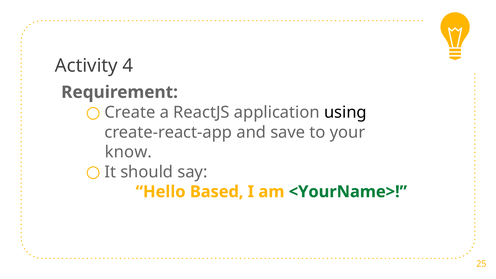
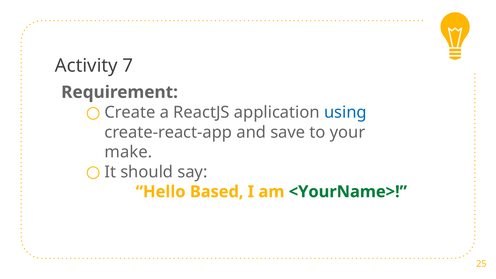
4: 4 -> 7
using colour: black -> blue
know: know -> make
